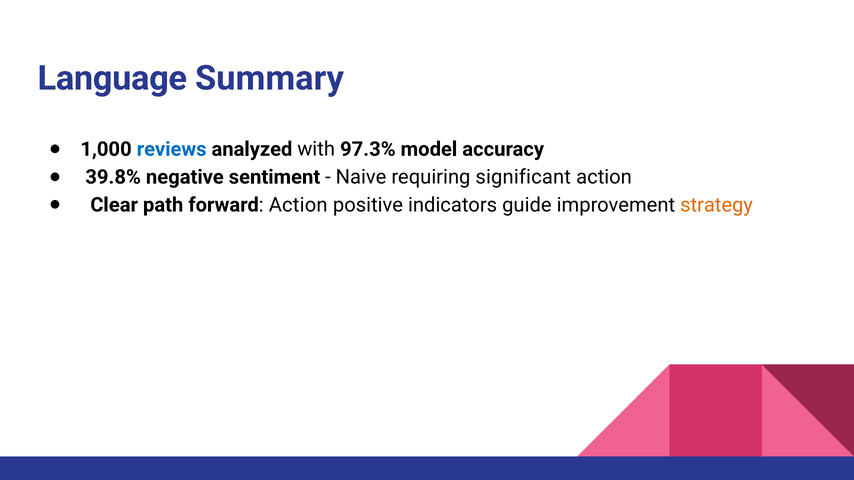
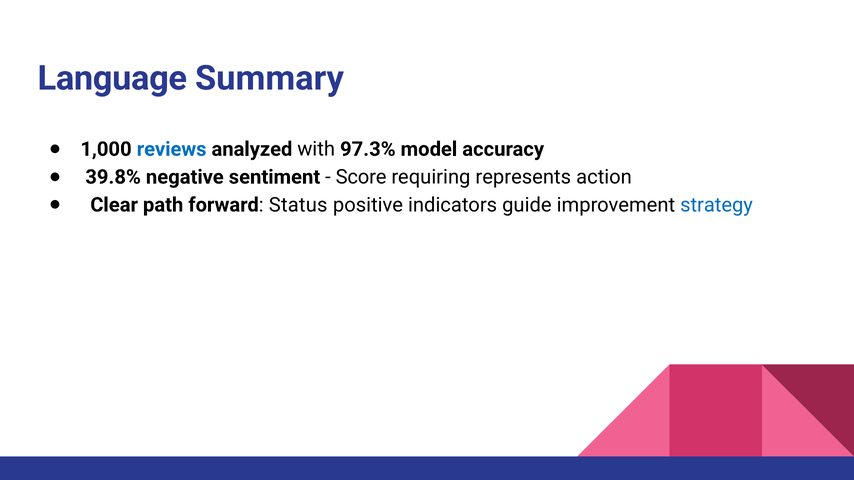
Naive: Naive -> Score
significant: significant -> represents
forward Action: Action -> Status
strategy colour: orange -> blue
